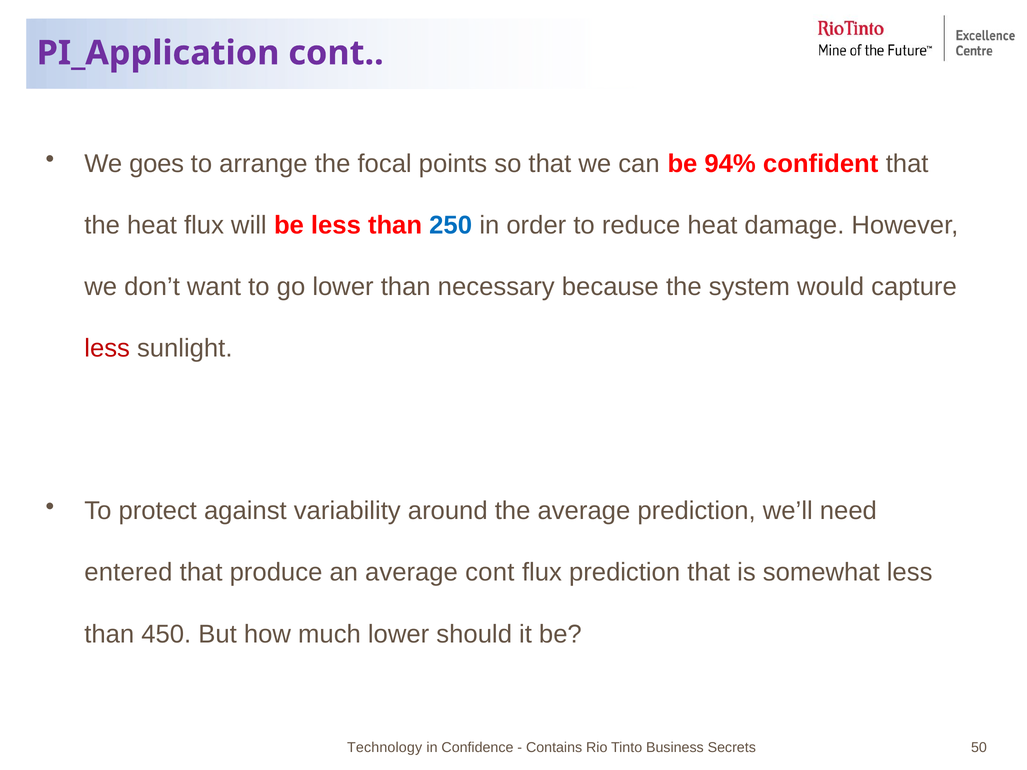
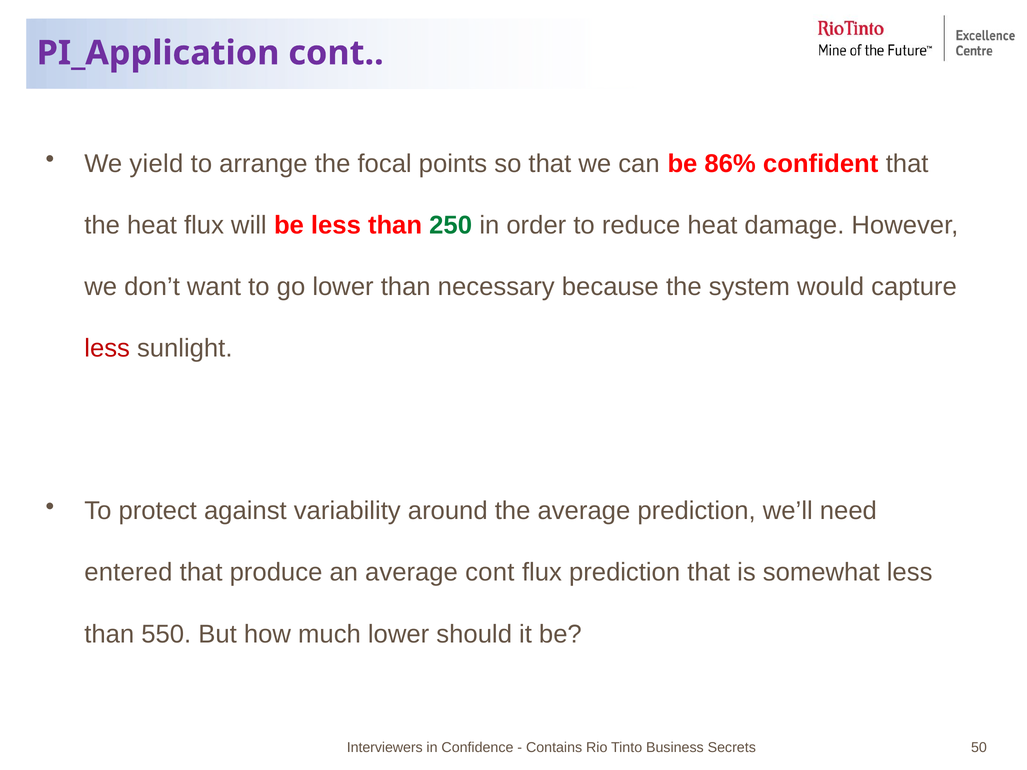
goes: goes -> yield
94%: 94% -> 86%
250 colour: blue -> green
450: 450 -> 550
Technology: Technology -> Interviewers
